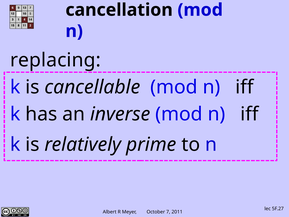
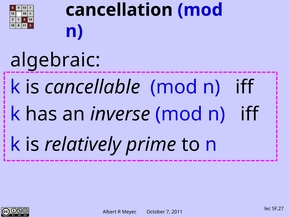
replacing: replacing -> algebraic
